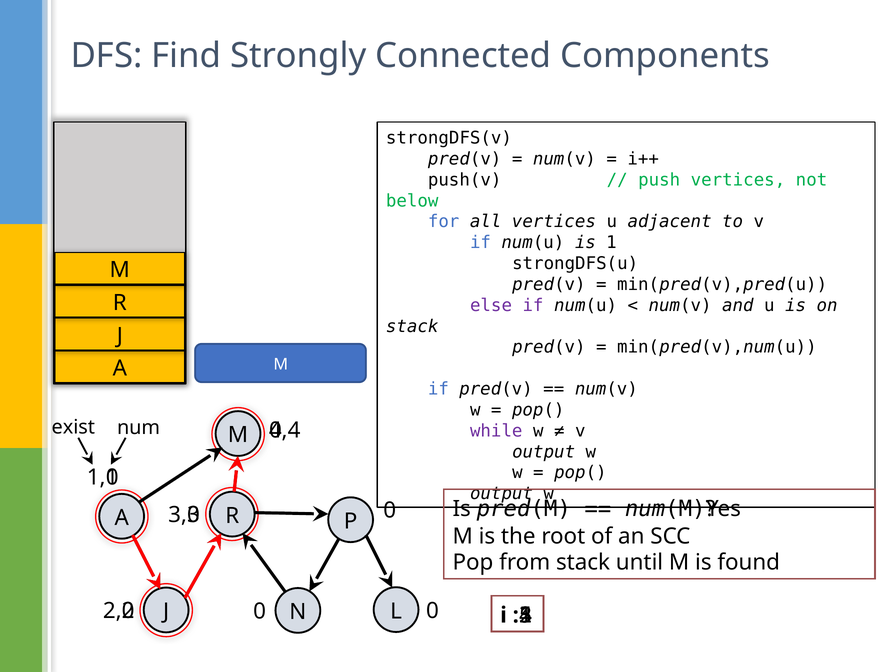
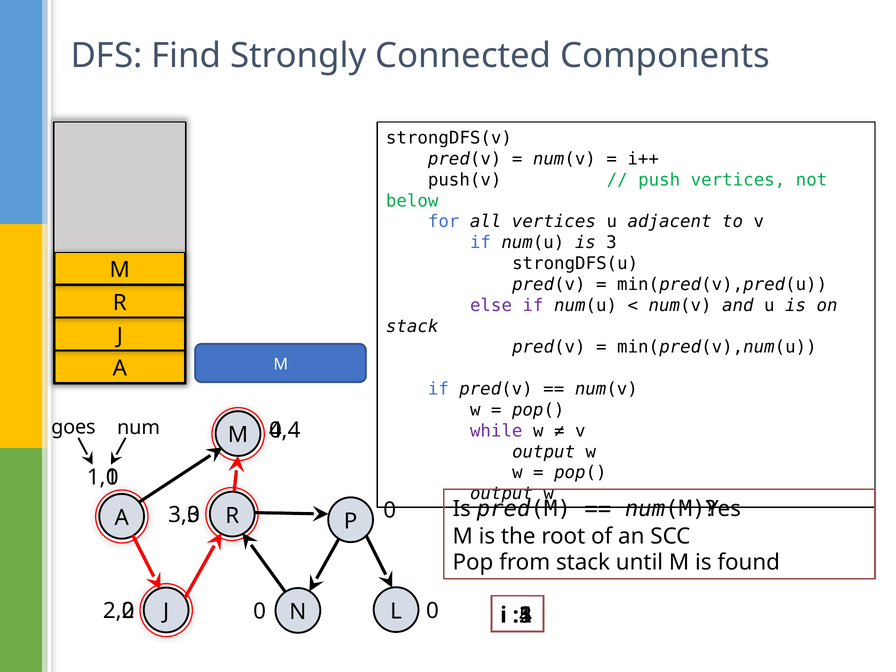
1: 1 -> 3
exist: exist -> goes
